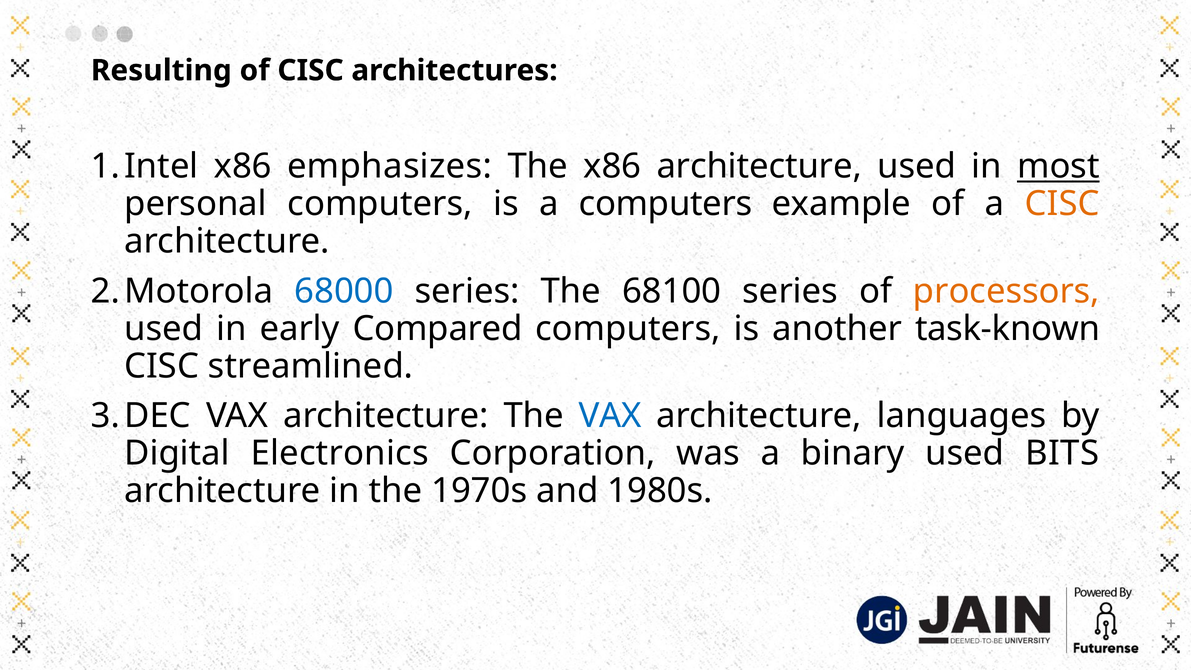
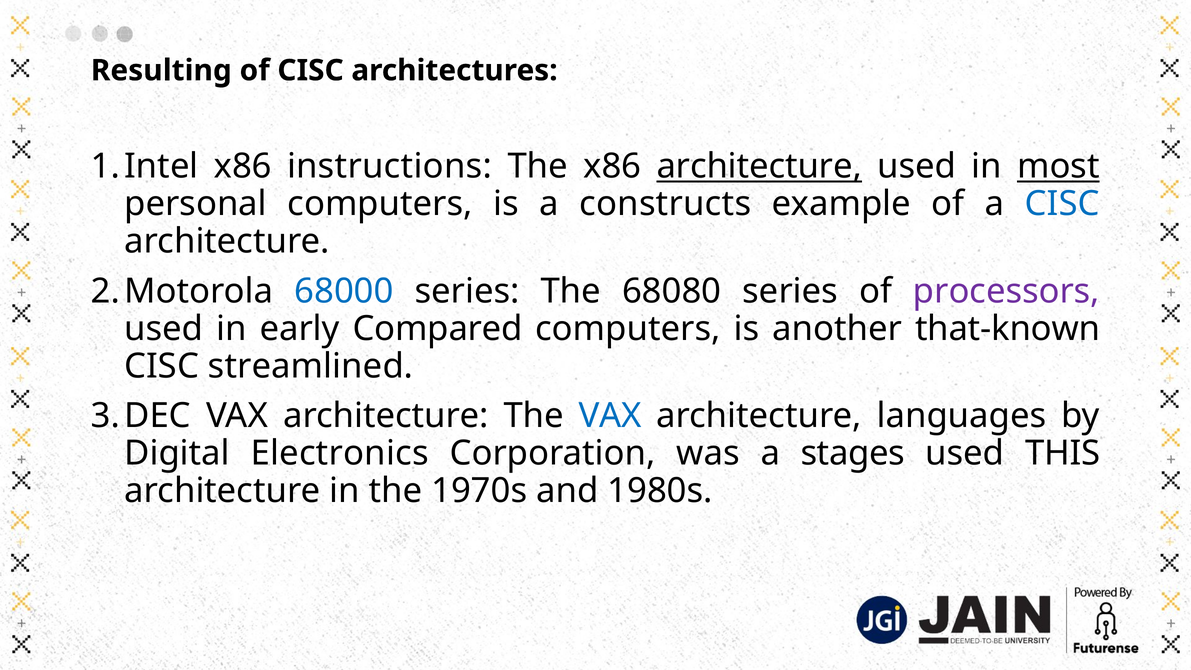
emphasizes: emphasizes -> instructions
architecture at (759, 166) underline: none -> present
a computers: computers -> constructs
CISC at (1062, 204) colour: orange -> blue
68100: 68100 -> 68080
processors colour: orange -> purple
task-known: task-known -> that-known
binary: binary -> stages
BITS: BITS -> THIS
